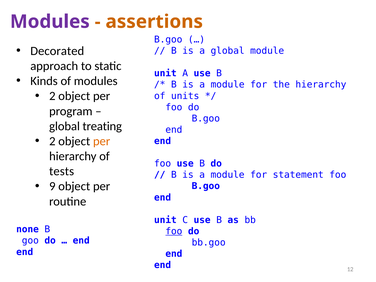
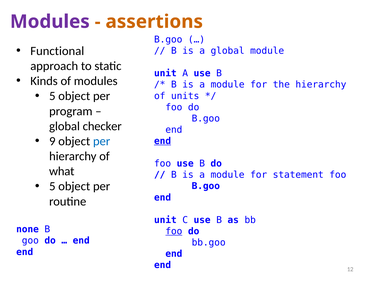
Decorated: Decorated -> Functional
2 at (52, 96): 2 -> 5
treating: treating -> checker
2 at (52, 141): 2 -> 9
per at (102, 141) colour: orange -> blue
end at (163, 141) underline: none -> present
tests: tests -> what
9 at (52, 186): 9 -> 5
